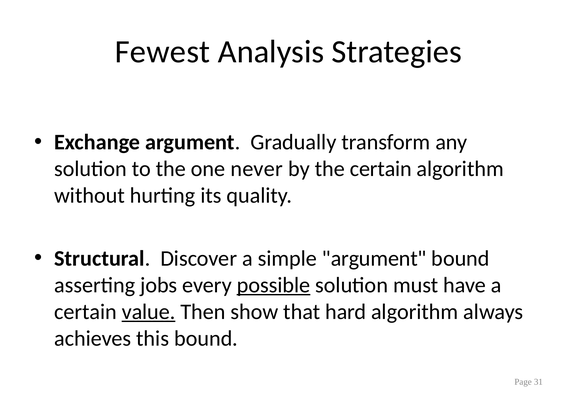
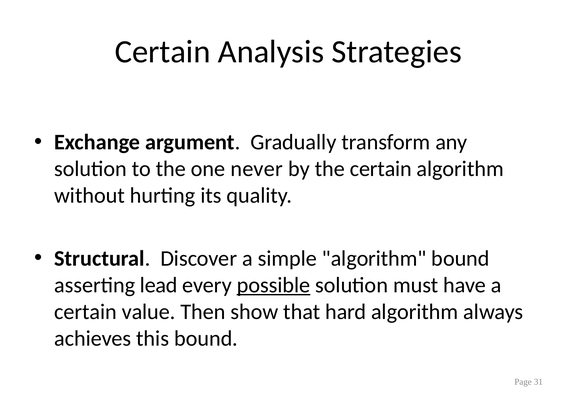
Fewest at (162, 52): Fewest -> Certain
simple argument: argument -> algorithm
jobs: jobs -> lead
value underline: present -> none
